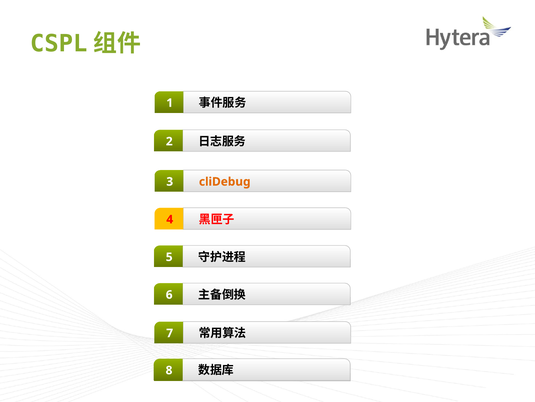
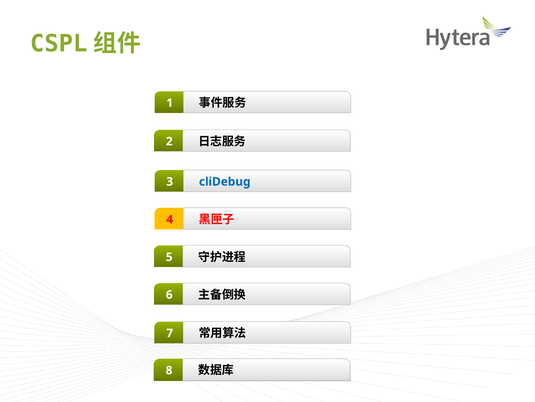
cliDebug colour: orange -> blue
